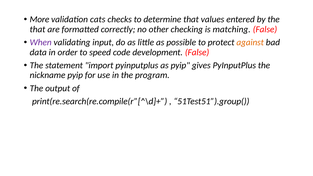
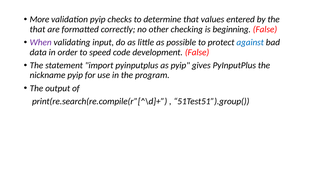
validation cats: cats -> pyip
matching: matching -> beginning
against colour: orange -> blue
